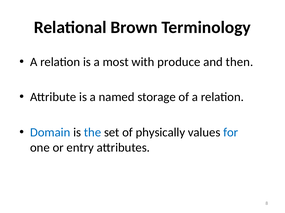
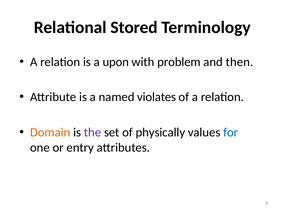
Brown: Brown -> Stored
most: most -> upon
produce: produce -> problem
storage: storage -> violates
Domain colour: blue -> orange
the colour: blue -> purple
